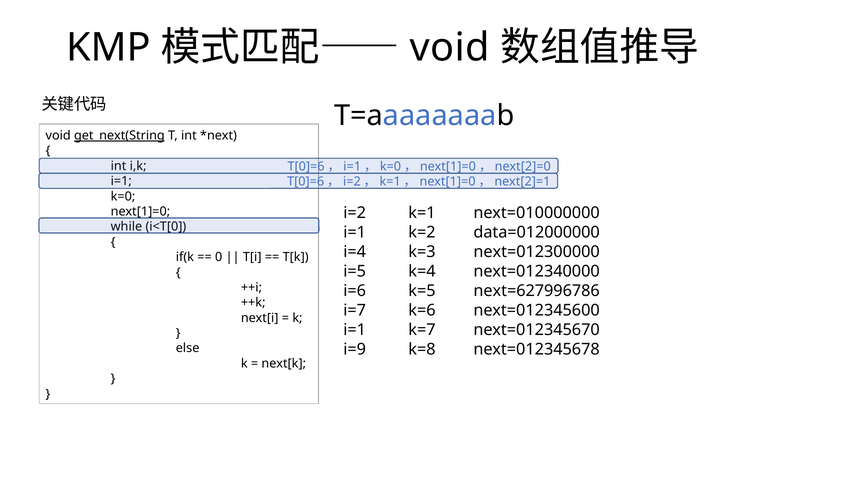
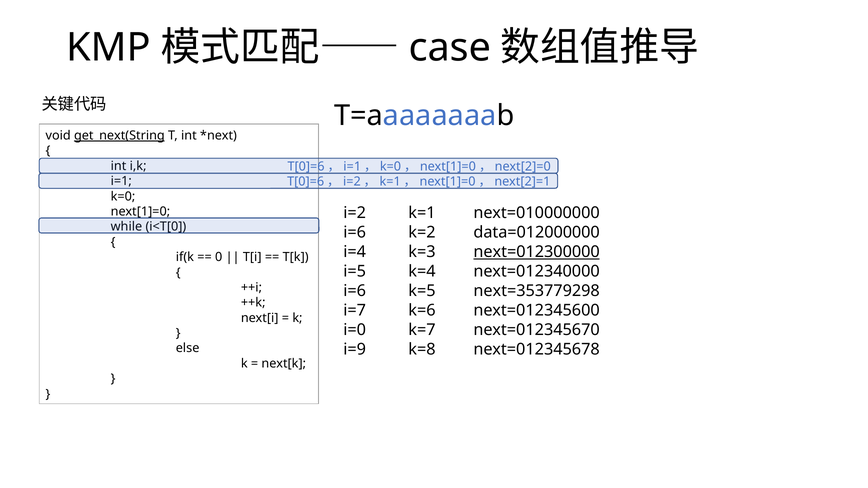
void at (450, 47): void -> case
i=1 at (355, 233): i=1 -> i=6
next=012300000 underline: none -> present
next=627996786: next=627996786 -> next=353779298
i=1 at (355, 330): i=1 -> i=0
